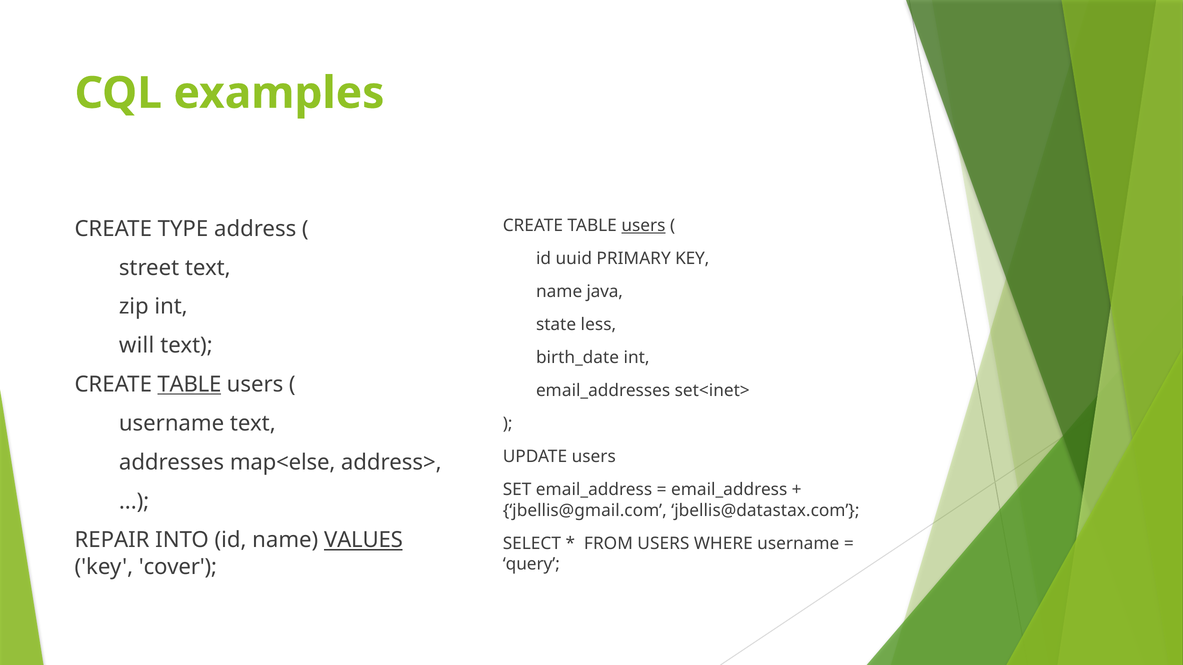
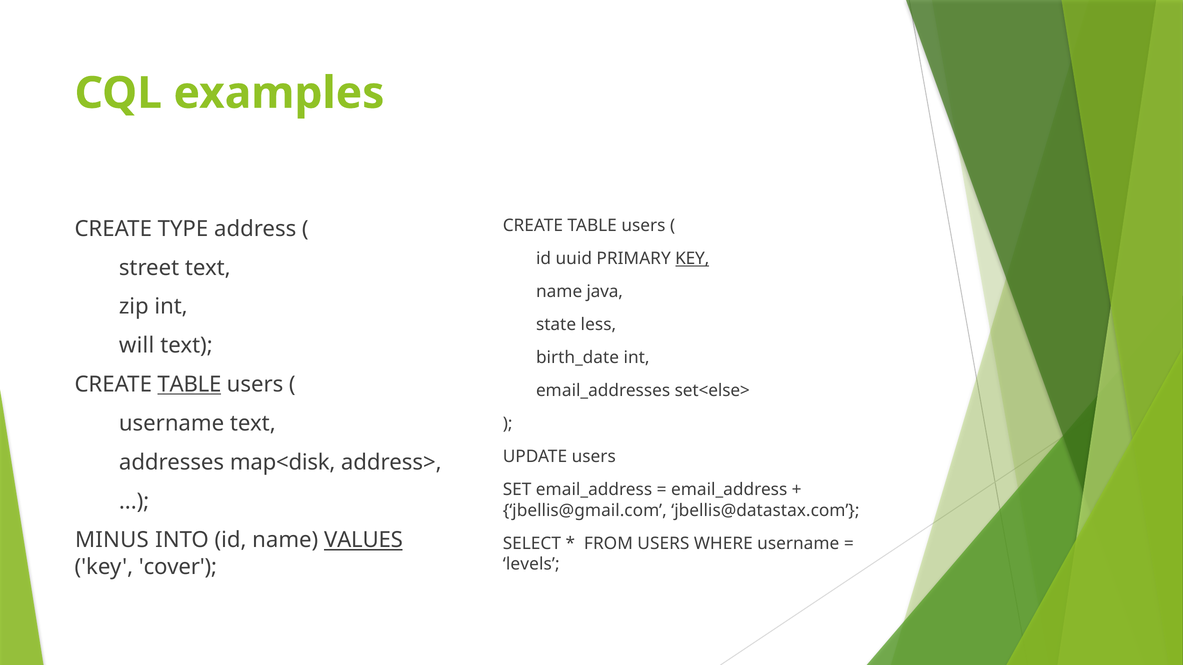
users at (643, 226) underline: present -> none
KEY at (692, 259) underline: none -> present
set<inet>: set<inet> -> set<else>
map<else: map<else -> map<disk
REPAIR: REPAIR -> MINUS
query: query -> levels
